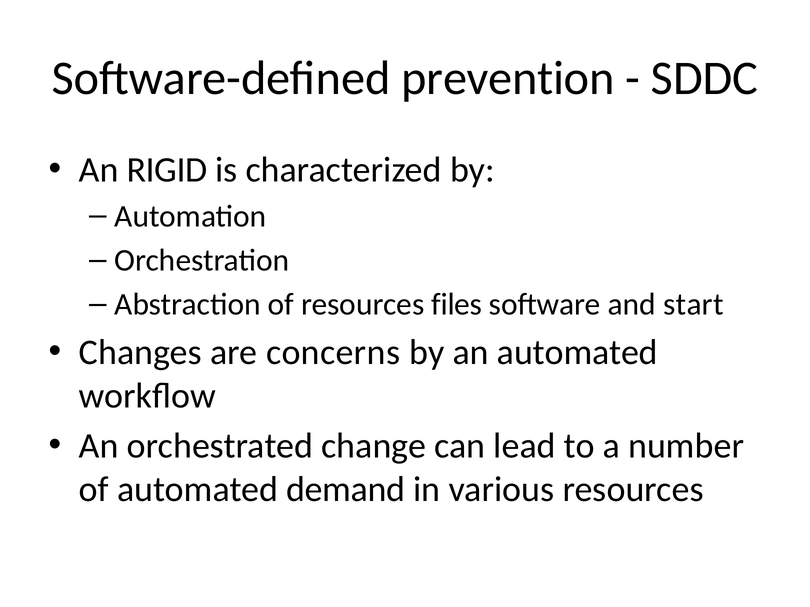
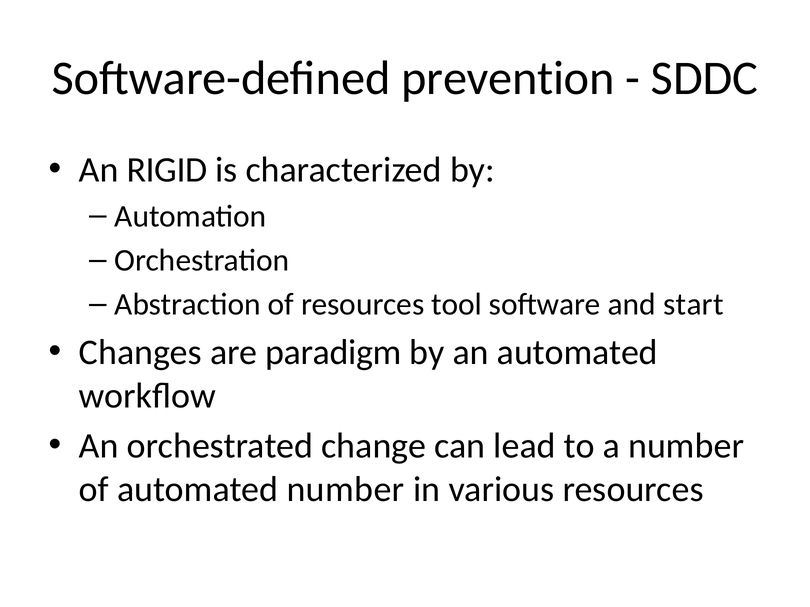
files: files -> tool
concerns: concerns -> paradigm
automated demand: demand -> number
